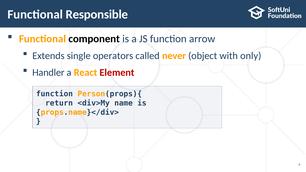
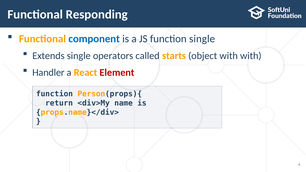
Responsible: Responsible -> Responding
component colour: black -> blue
function arrow: arrow -> single
never: never -> starts
with only: only -> with
